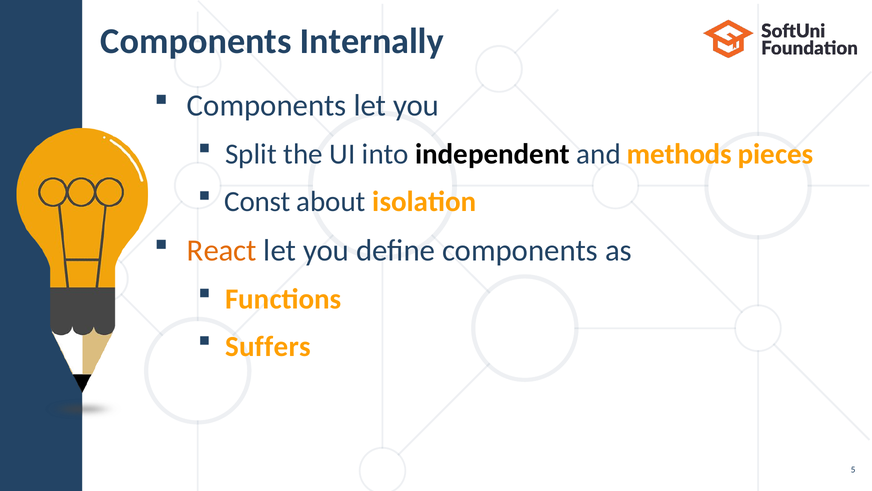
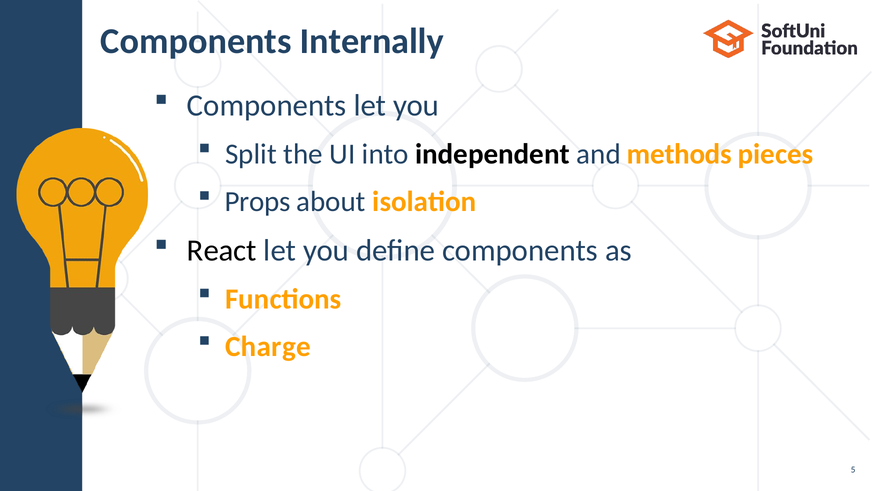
Const: Const -> Props
React colour: orange -> black
Suffers: Suffers -> Charge
